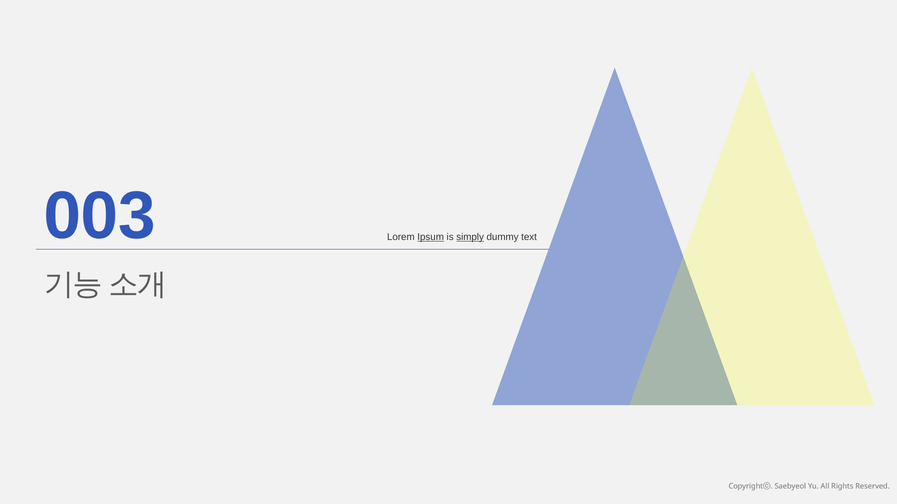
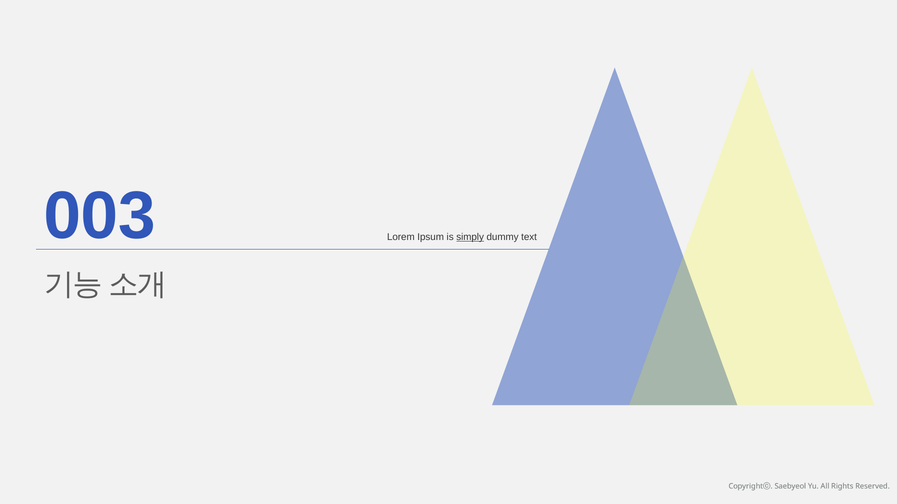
Ipsum underline: present -> none
